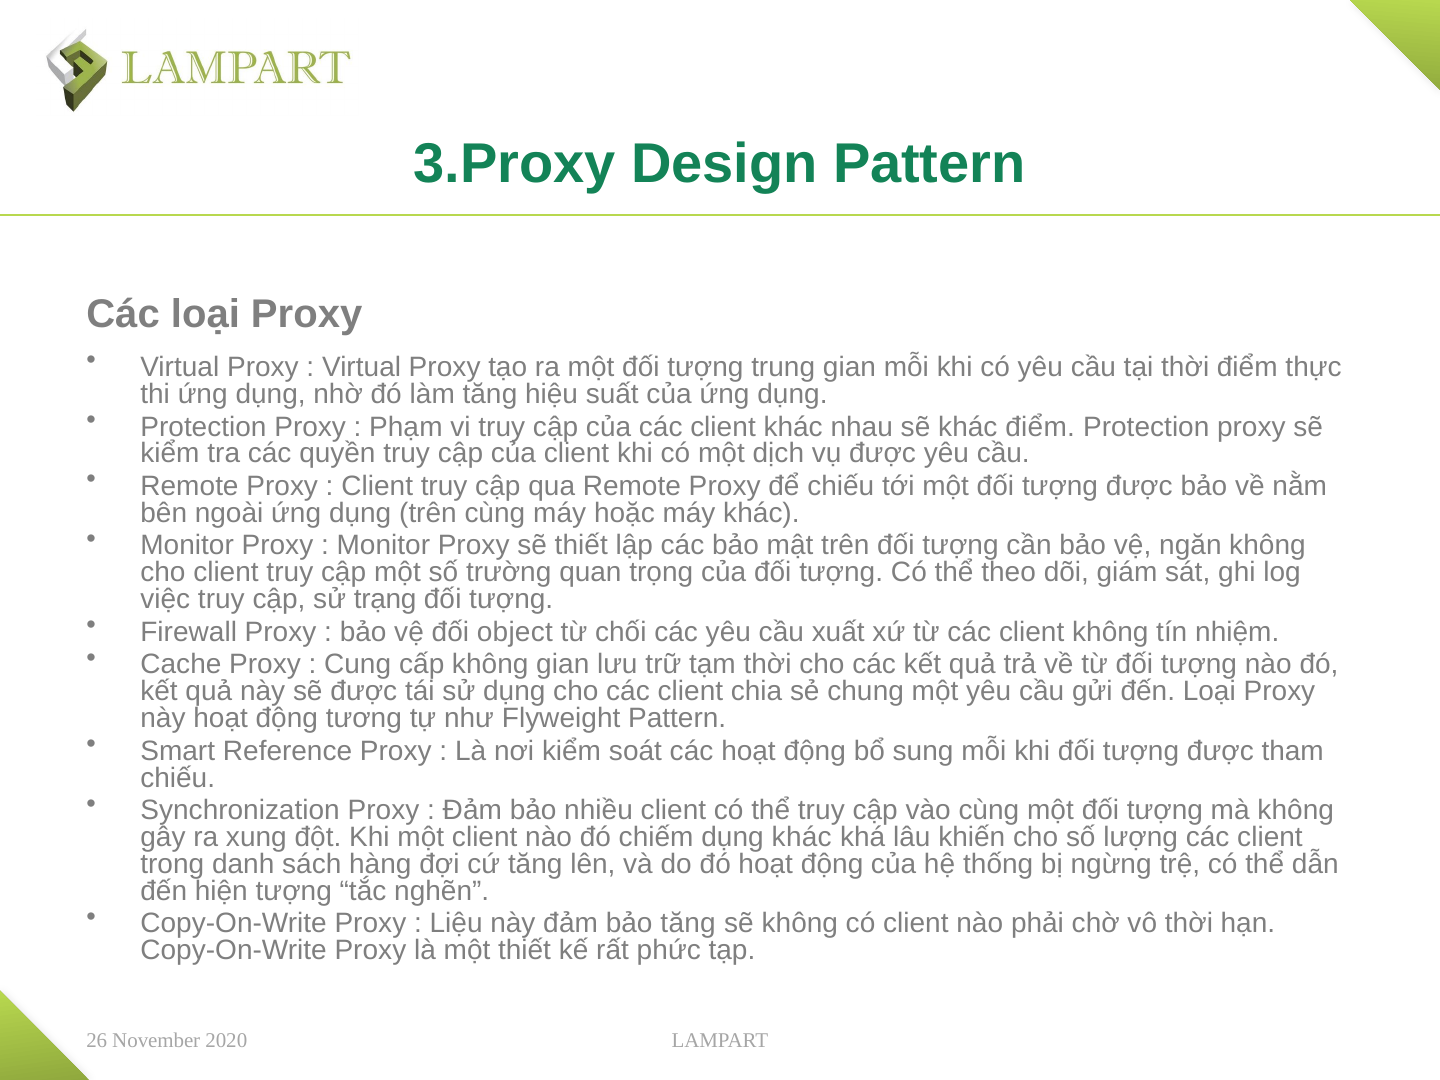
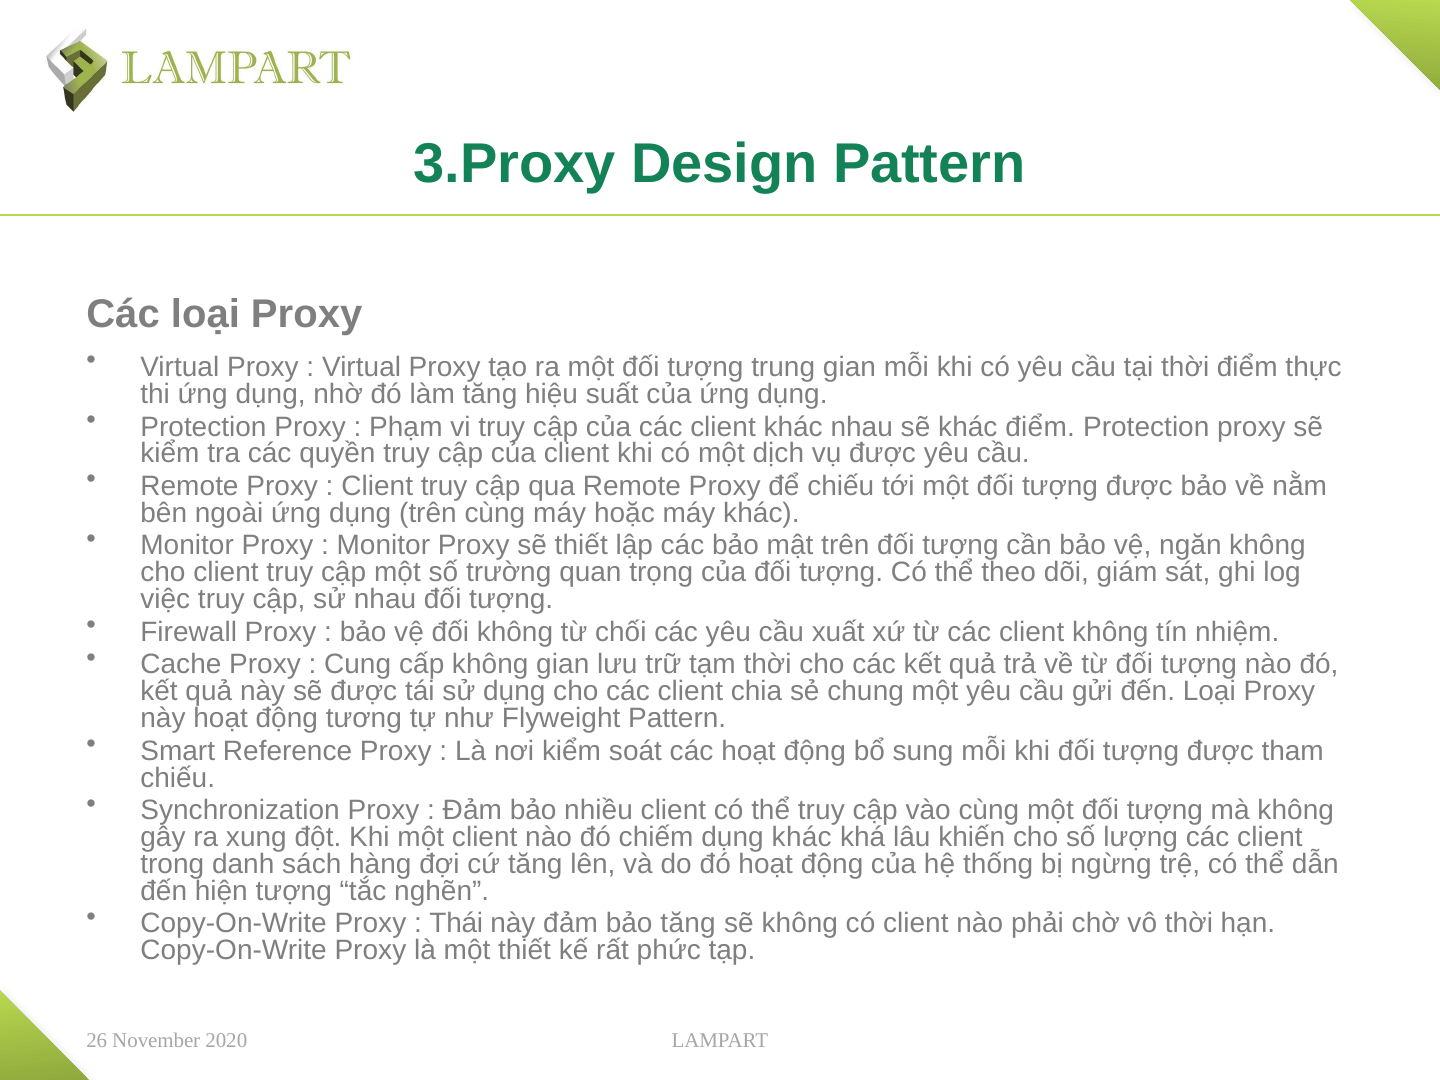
sử trạng: trạng -> nhau
đối object: object -> không
Liệu: Liệu -> Thái
